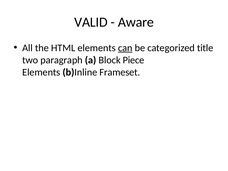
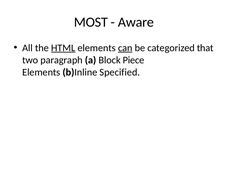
VALID: VALID -> MOST
HTML underline: none -> present
title: title -> that
Frameset: Frameset -> Specified
